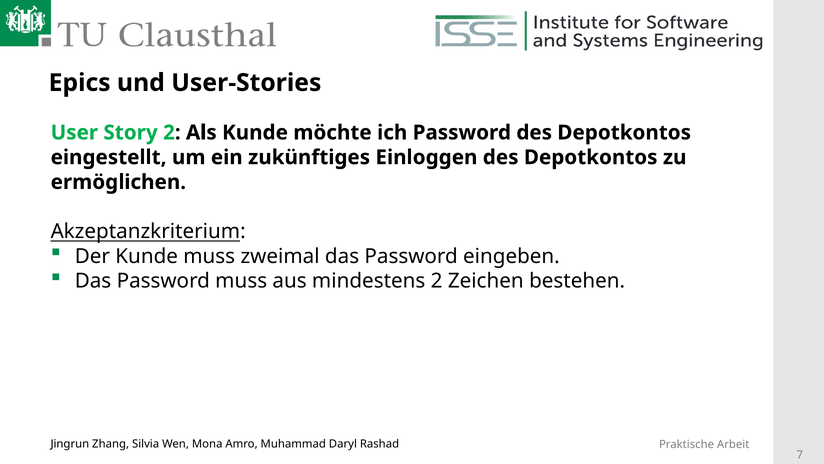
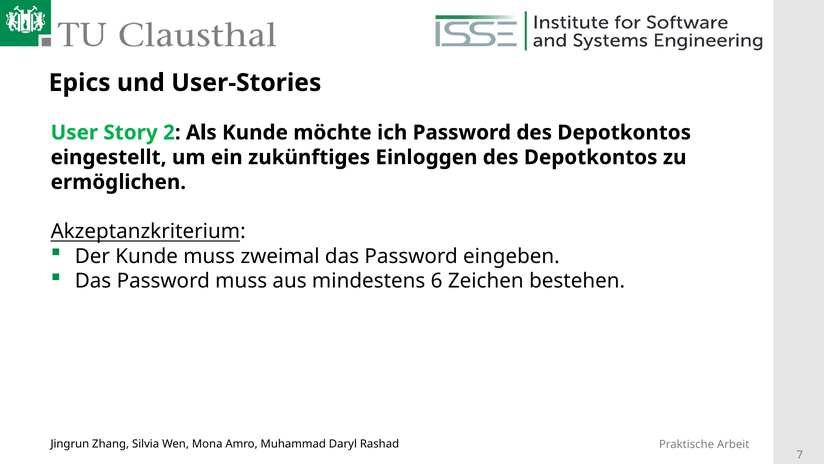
mindestens 2: 2 -> 6
